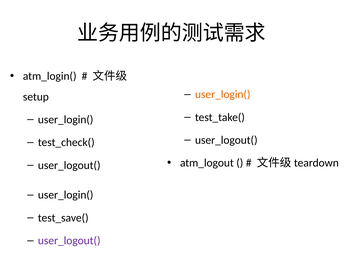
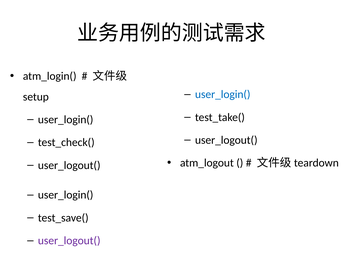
user_login( at (223, 95) colour: orange -> blue
